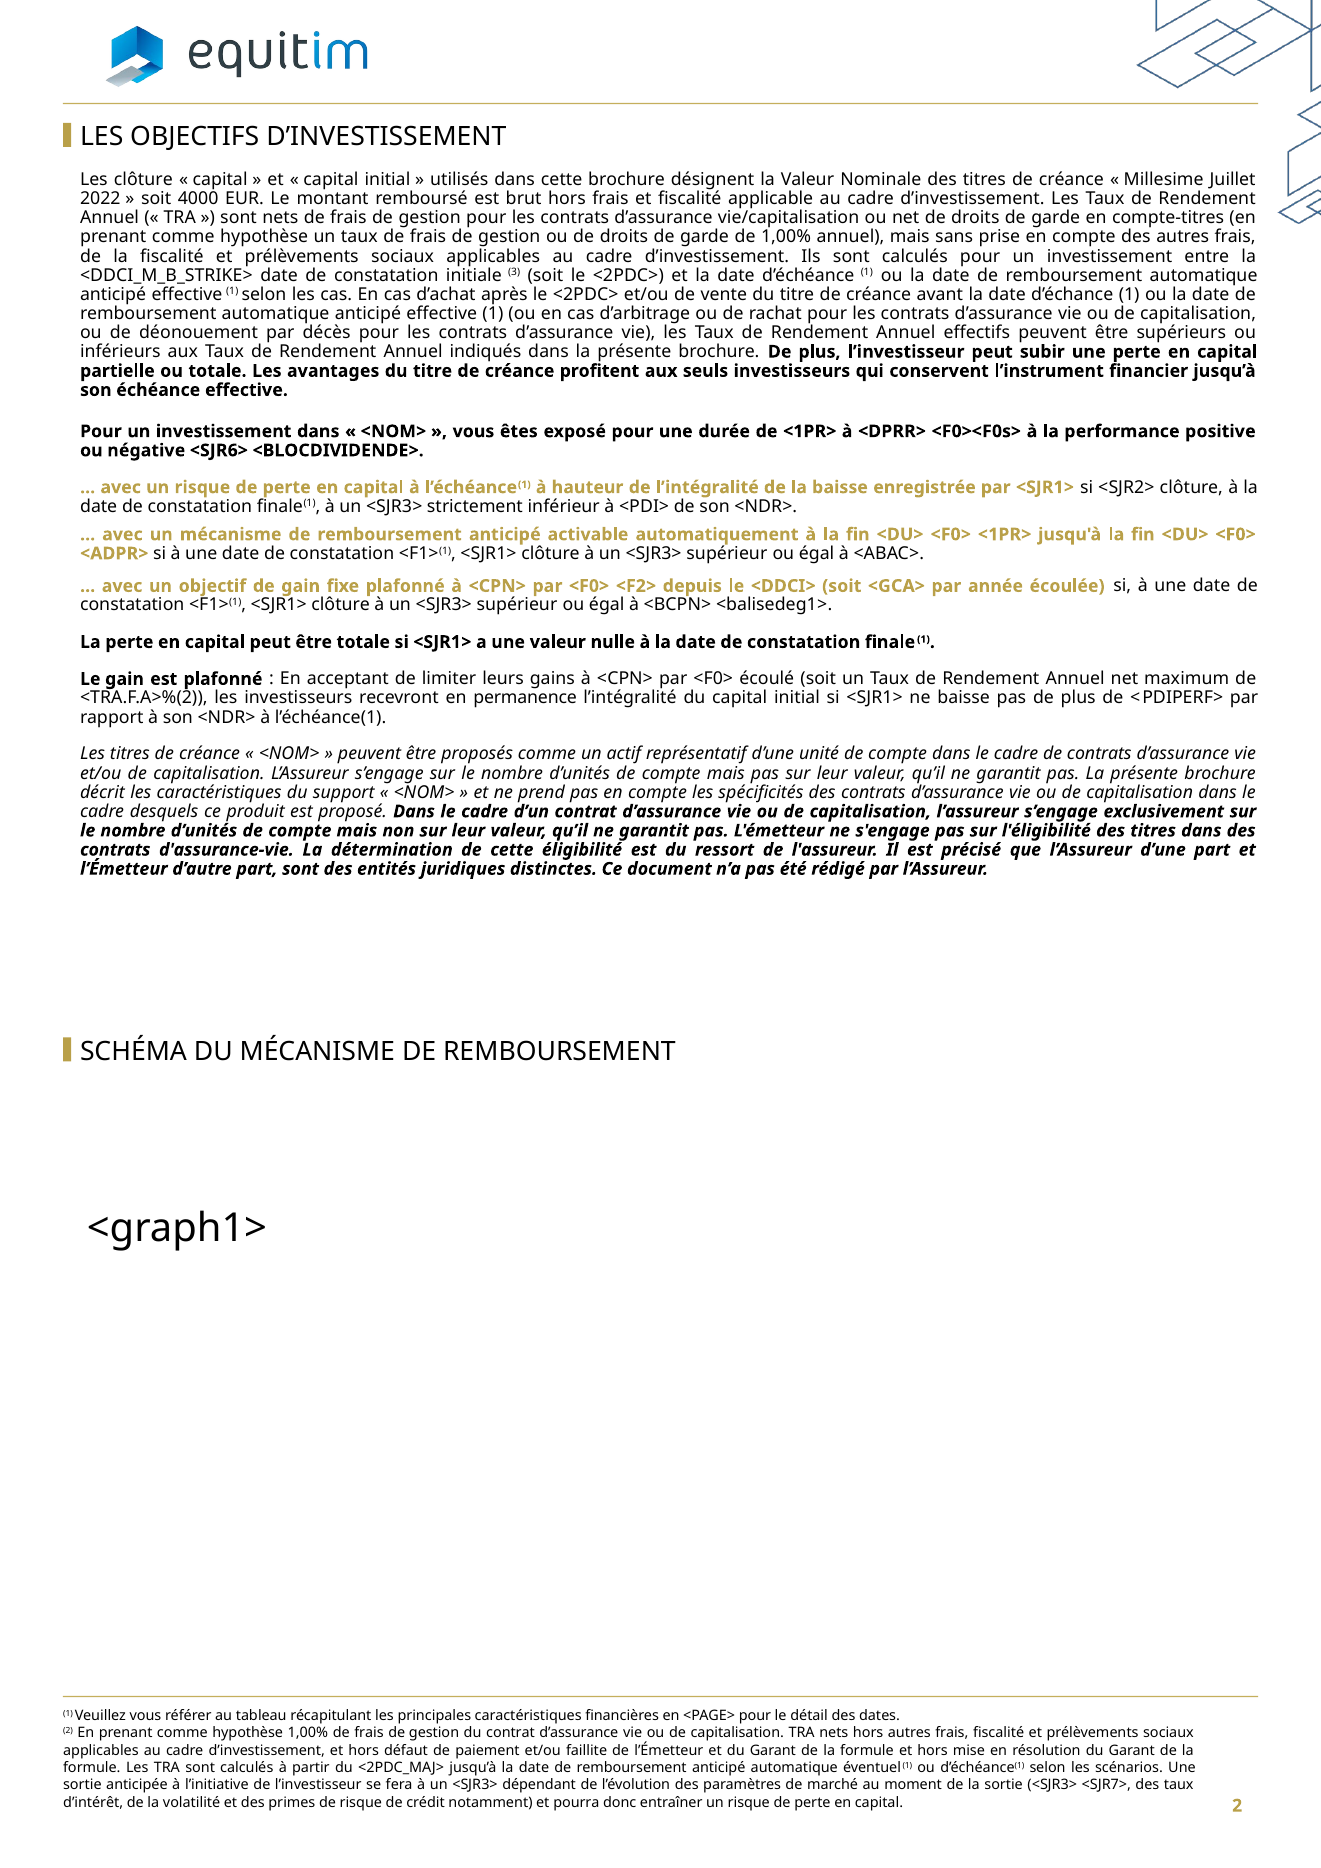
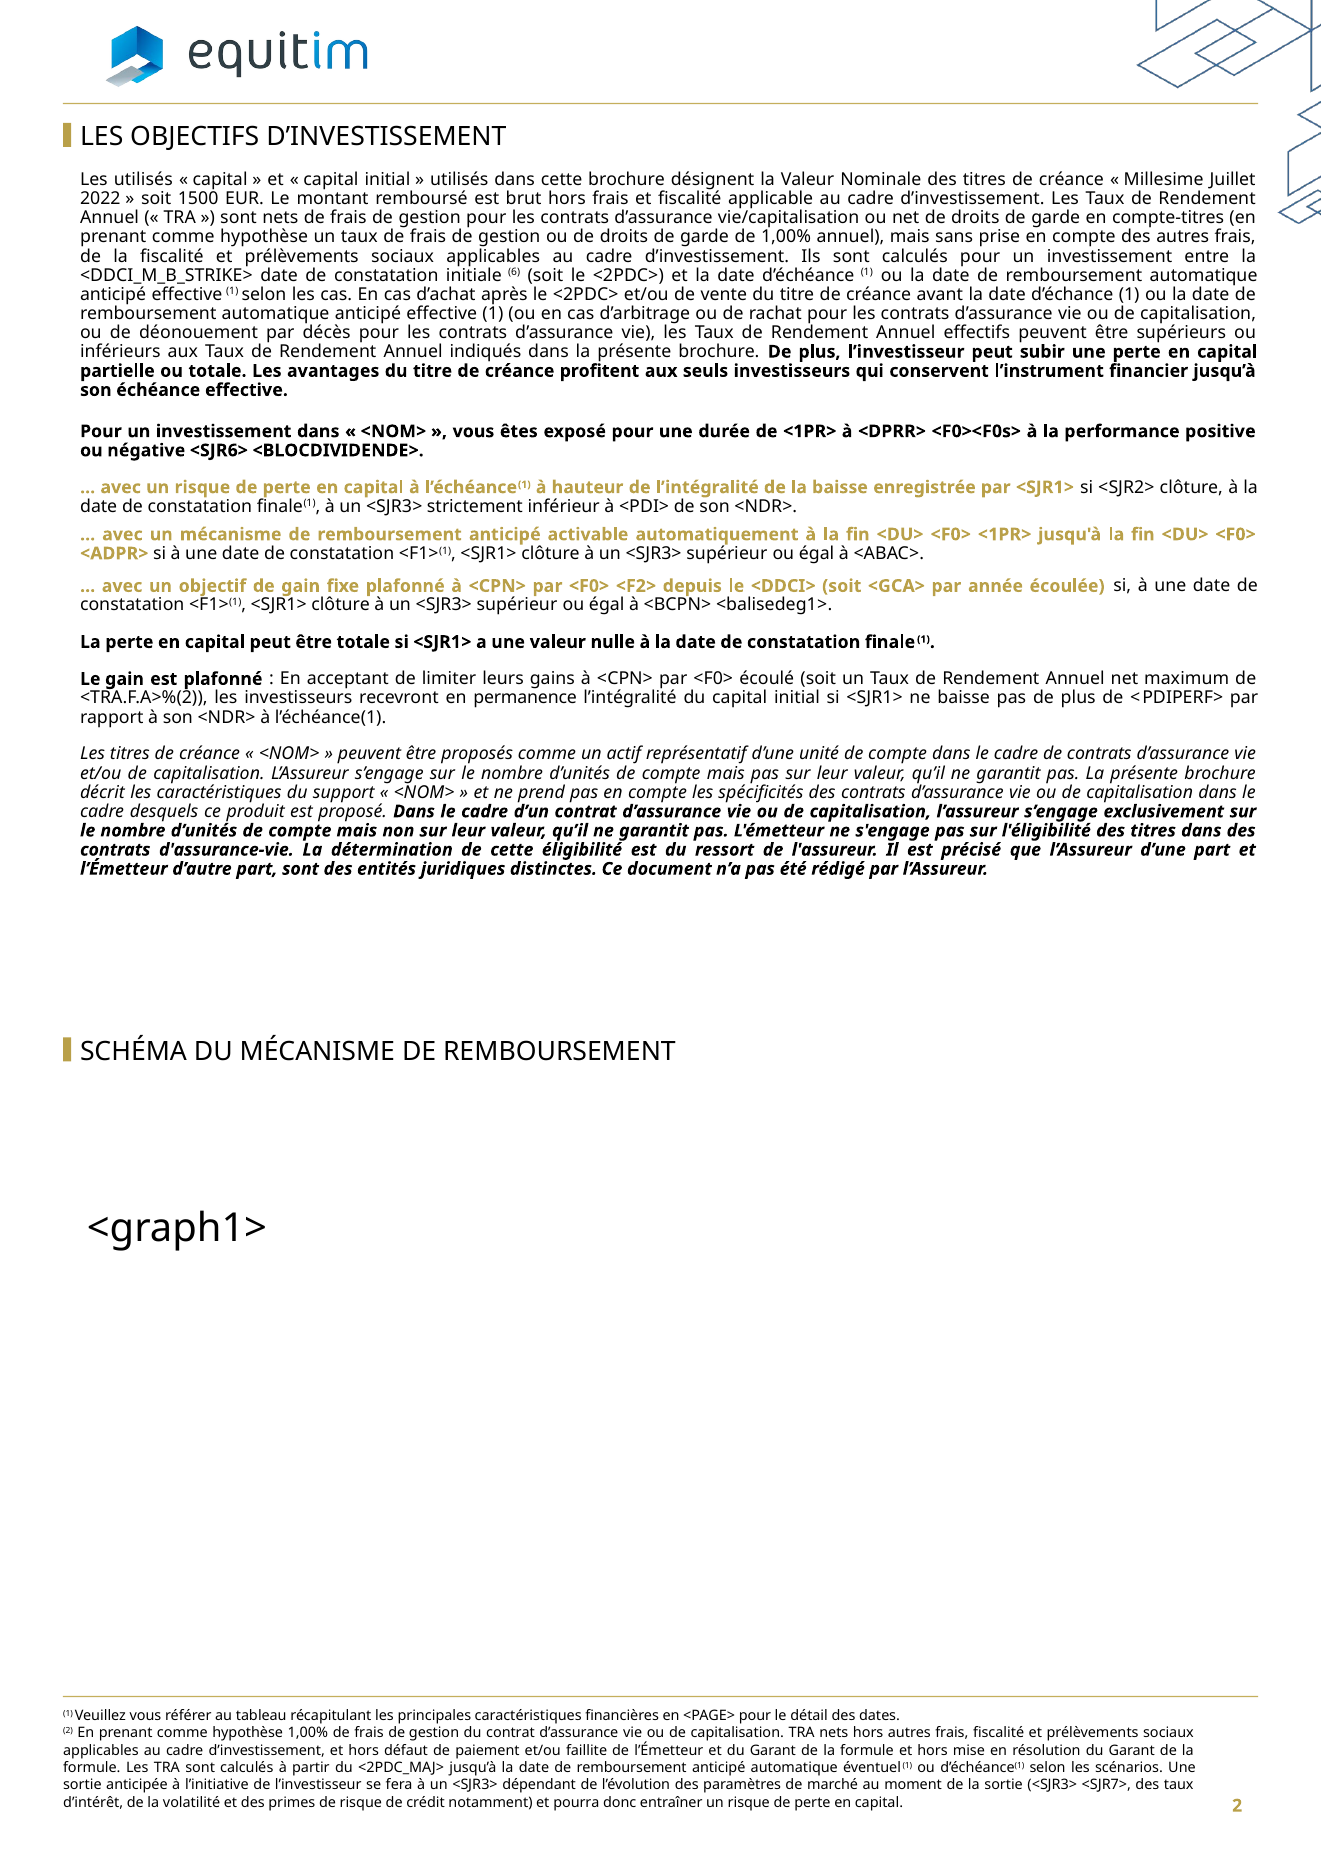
Les clôture: clôture -> utilisés
4000: 4000 -> 1500
3: 3 -> 6
